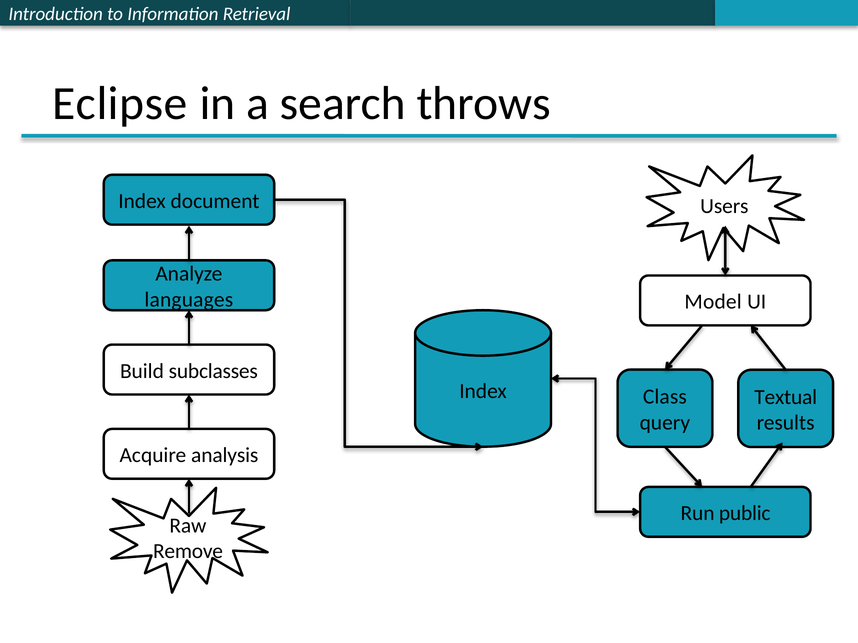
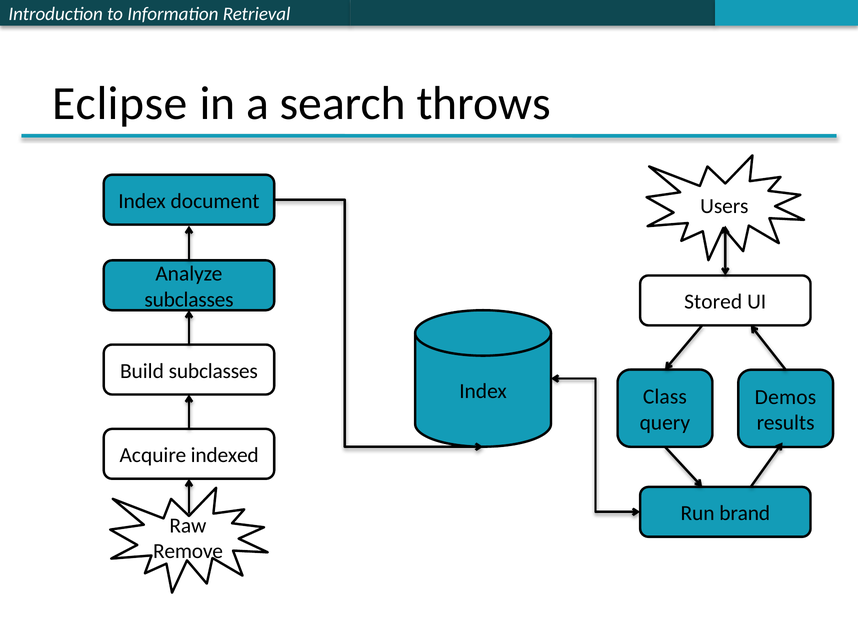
languages at (189, 300): languages -> subclasses
Model: Model -> Stored
Textual: Textual -> Demos
analysis: analysis -> indexed
public: public -> brand
